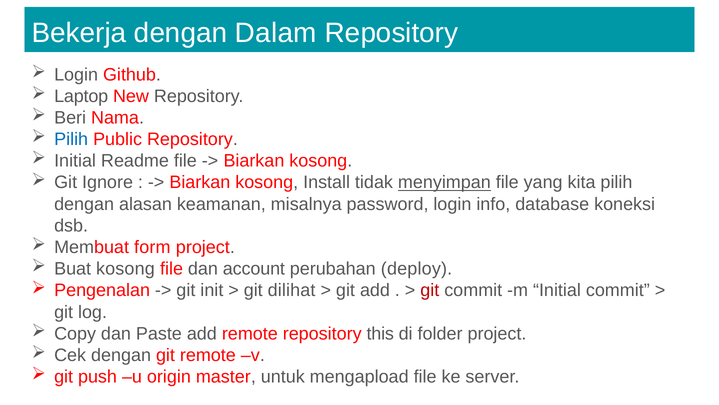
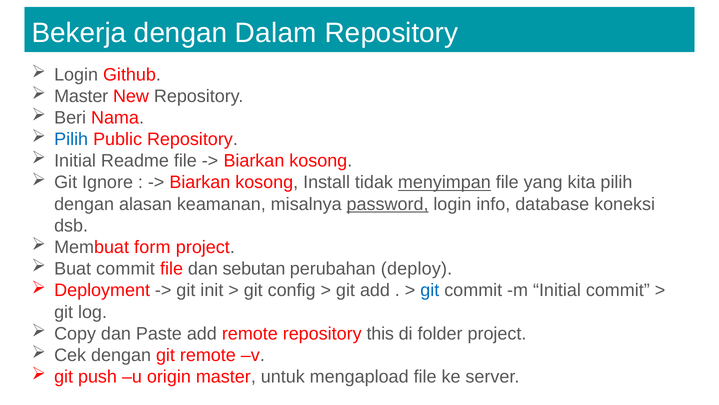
Laptop at (81, 96): Laptop -> Master
password underline: none -> present
Buat kosong: kosong -> commit
account: account -> sebutan
Pengenalan: Pengenalan -> Deployment
dilihat: dilihat -> config
git at (430, 290) colour: red -> blue
